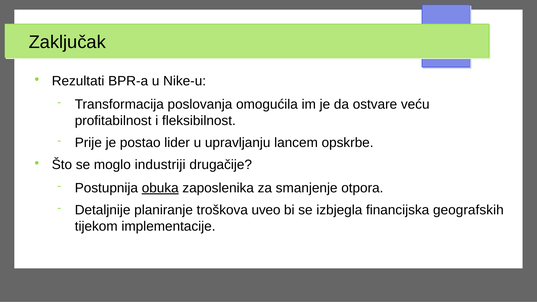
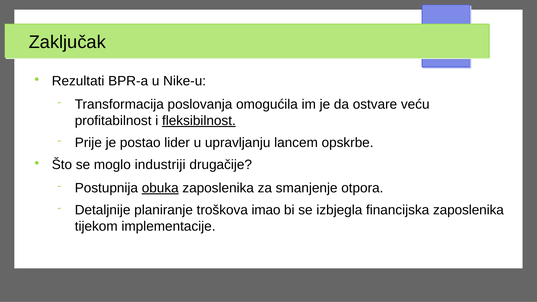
fleksibilnost underline: none -> present
uveo: uveo -> imao
financijska geografskih: geografskih -> zaposlenika
